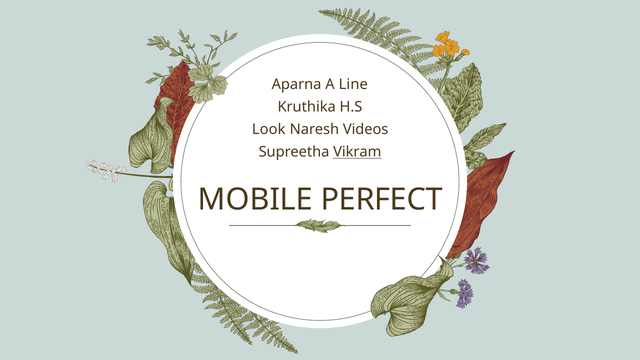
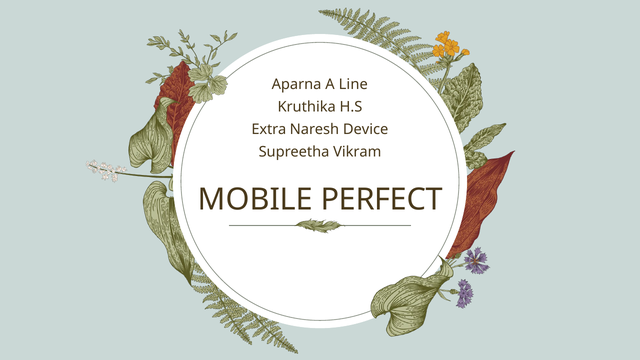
Look: Look -> Extra
Videos: Videos -> Device
Vikram underline: present -> none
